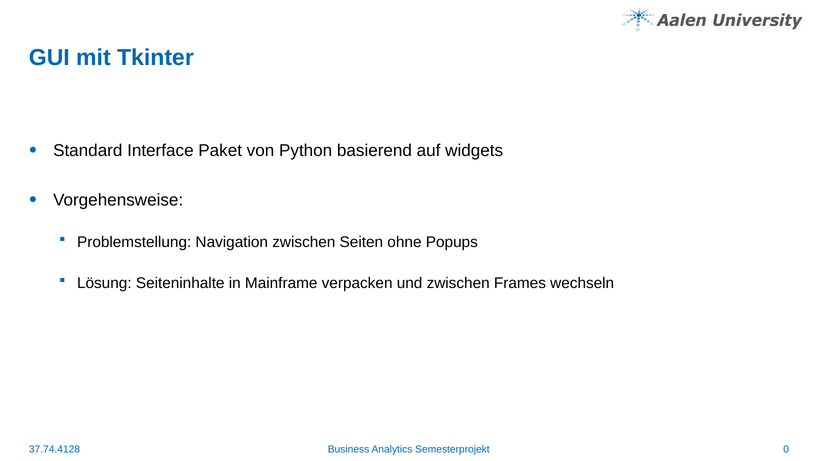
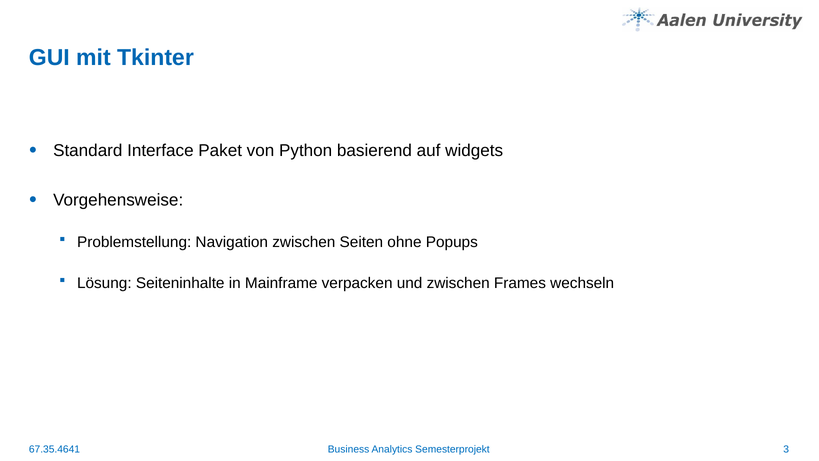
0: 0 -> 3
37.74.4128: 37.74.4128 -> 67.35.4641
